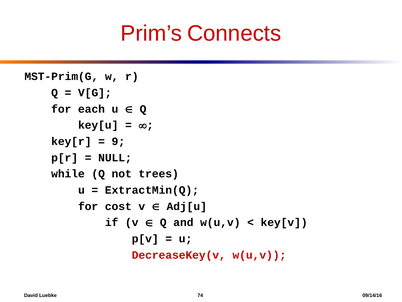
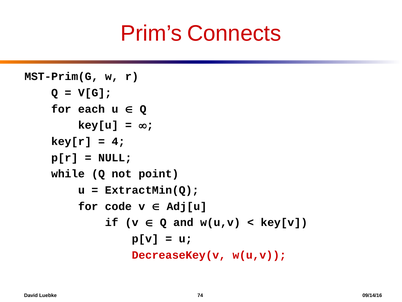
9: 9 -> 4
trees: trees -> point
cost: cost -> code
